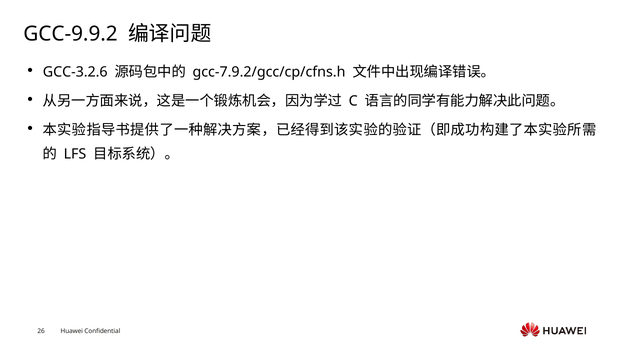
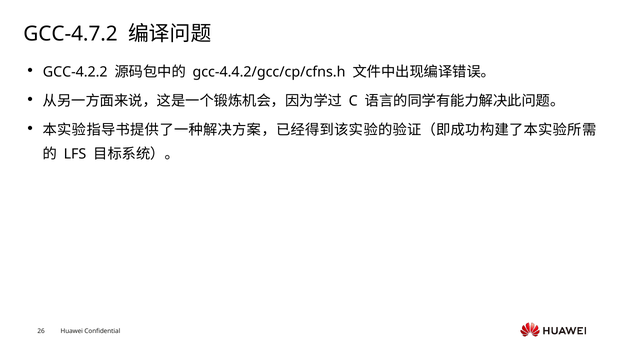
GCC-9.9.2: GCC-9.9.2 -> GCC-4.7.2
GCC-3.2.6: GCC-3.2.6 -> GCC-4.2.2
gcc-7.9.2/gcc/cp/cfns.h: gcc-7.9.2/gcc/cp/cfns.h -> gcc-4.4.2/gcc/cp/cfns.h
